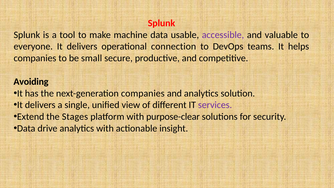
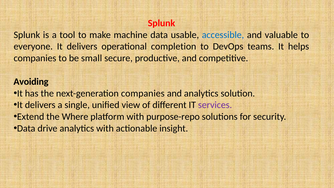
accessible colour: purple -> blue
connection: connection -> completion
Stages: Stages -> Where
purpose-clear: purpose-clear -> purpose-repo
